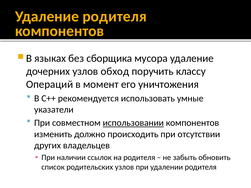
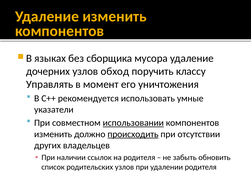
Удаление родителя: родителя -> изменить
Операций: Операций -> Управлять
происходить underline: none -> present
